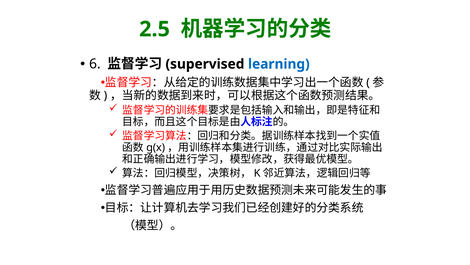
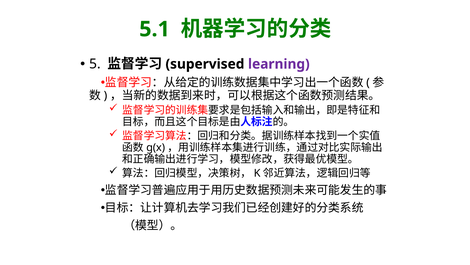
2.5: 2.5 -> 5.1
6: 6 -> 5
learning colour: blue -> purple
